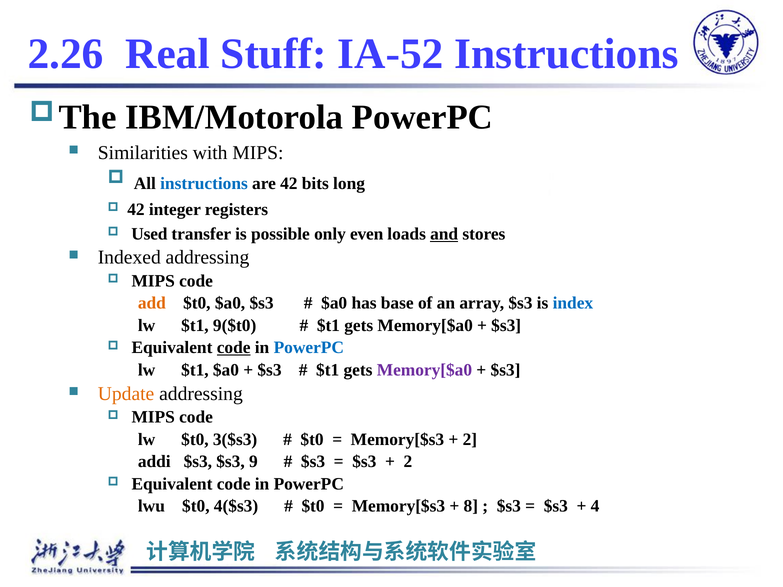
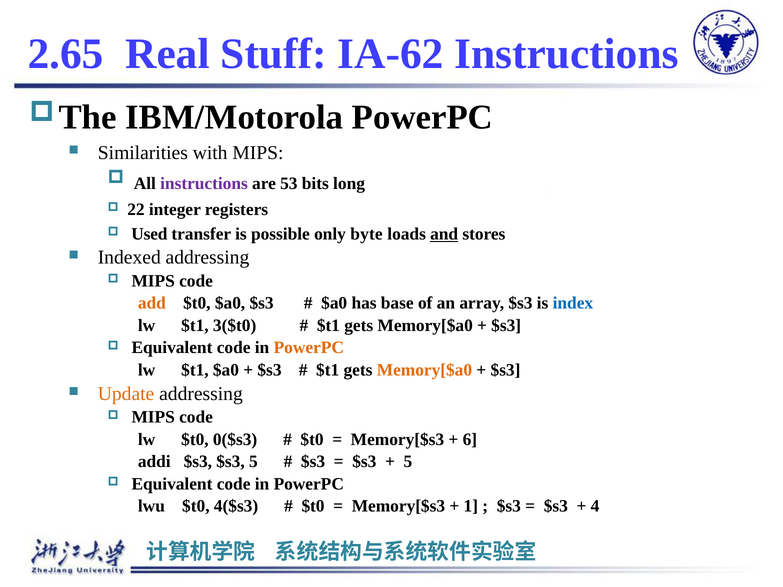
2.26: 2.26 -> 2.65
IA-52: IA-52 -> IA-62
instructions at (204, 184) colour: blue -> purple
are 42: 42 -> 53
42 at (136, 210): 42 -> 22
even: even -> byte
9($t0: 9($t0 -> 3($t0
code at (234, 348) underline: present -> none
PowerPC at (309, 348) colour: blue -> orange
Memory[$a0 at (424, 370) colour: purple -> orange
3($s3: 3($s3 -> 0($s3
2 at (470, 440): 2 -> 6
$s3 9: 9 -> 5
2 at (408, 462): 2 -> 5
8: 8 -> 1
